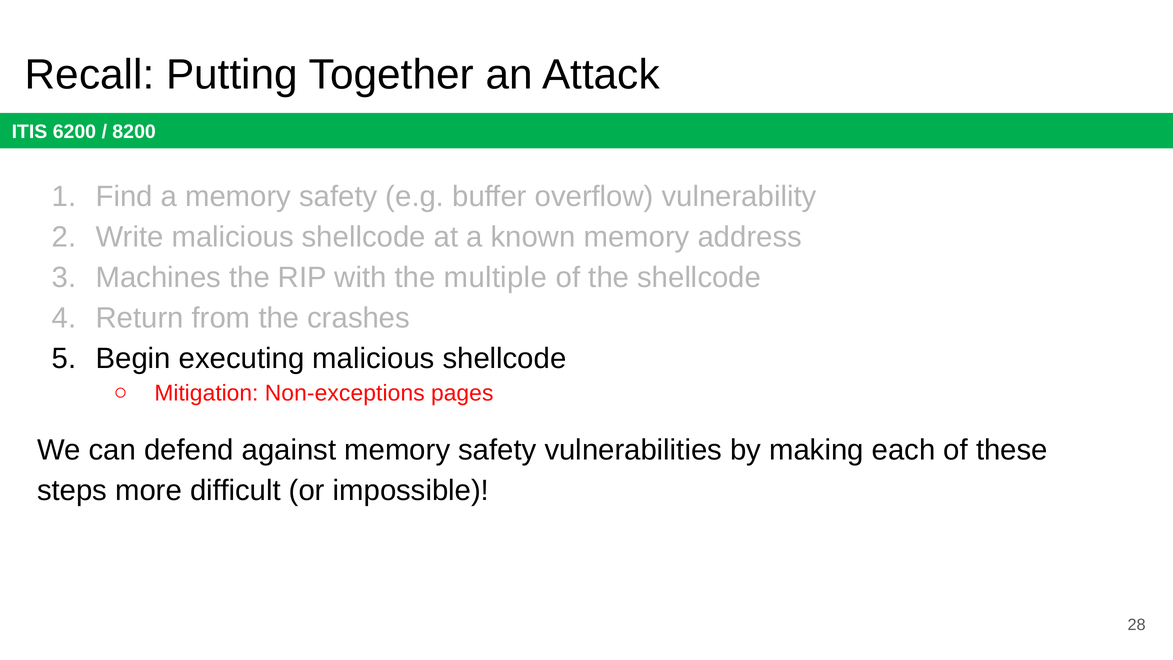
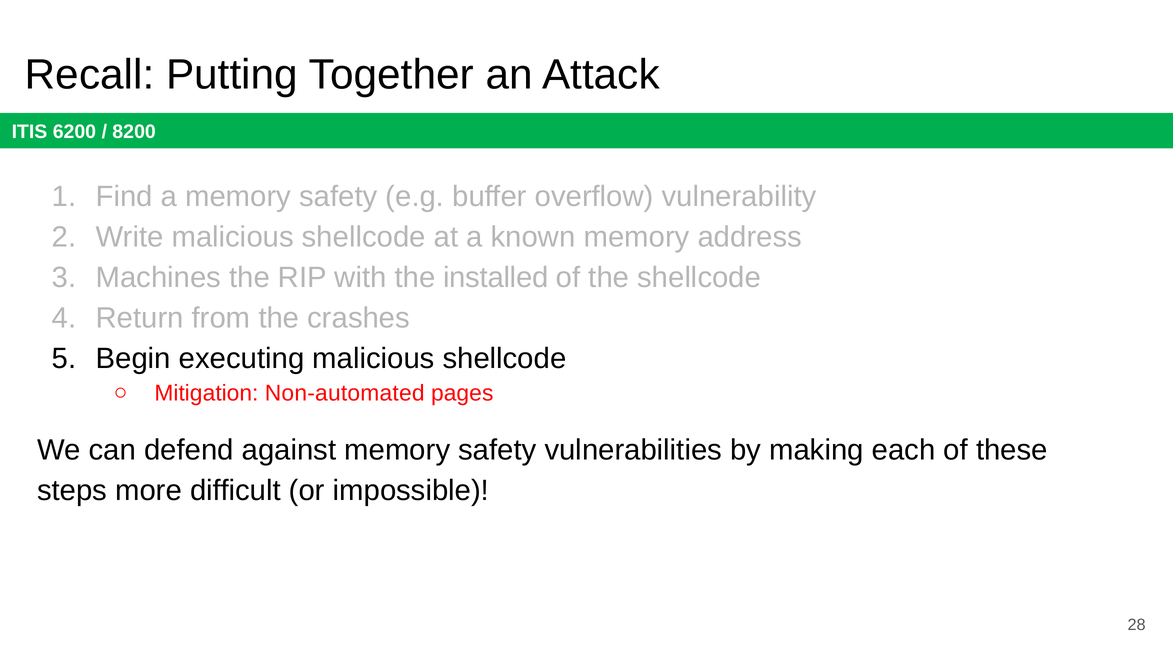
multiple: multiple -> installed
Non-exceptions: Non-exceptions -> Non-automated
